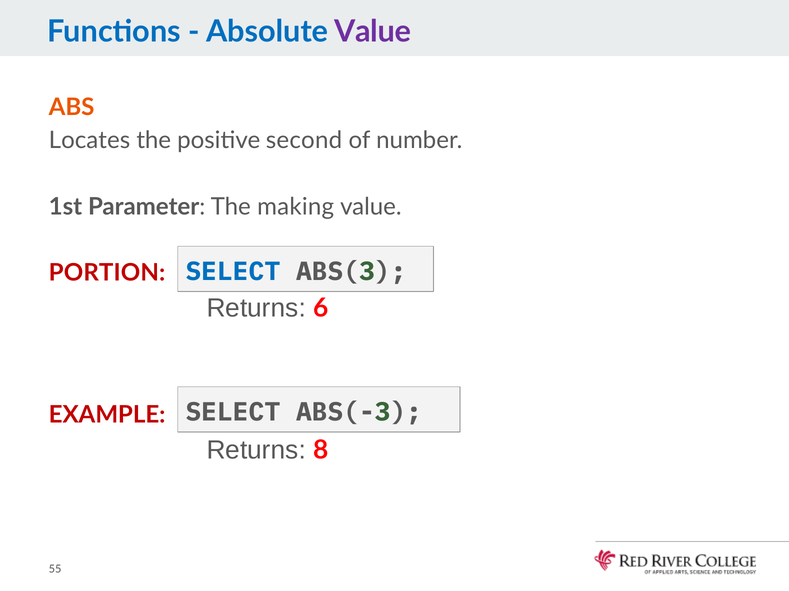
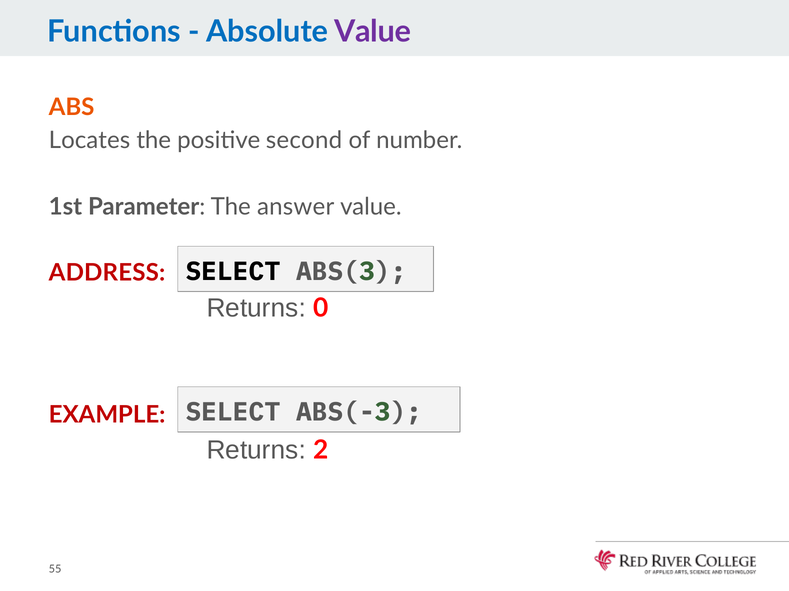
making: making -> answer
SELECT at (233, 272) colour: blue -> black
PORTION: PORTION -> ADDRESS
6: 6 -> 0
8: 8 -> 2
